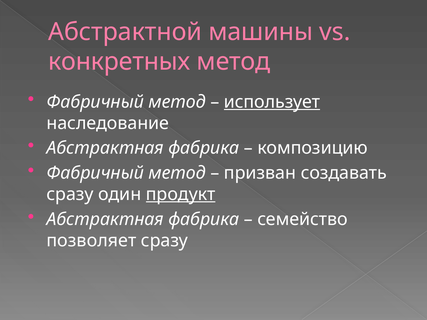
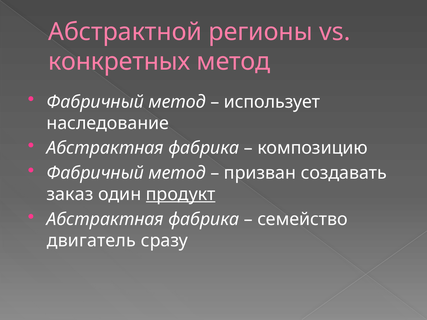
машины: машины -> регионы
использует underline: present -> none
сразу at (70, 194): сразу -> заказ
позволяет: позволяет -> двигатель
